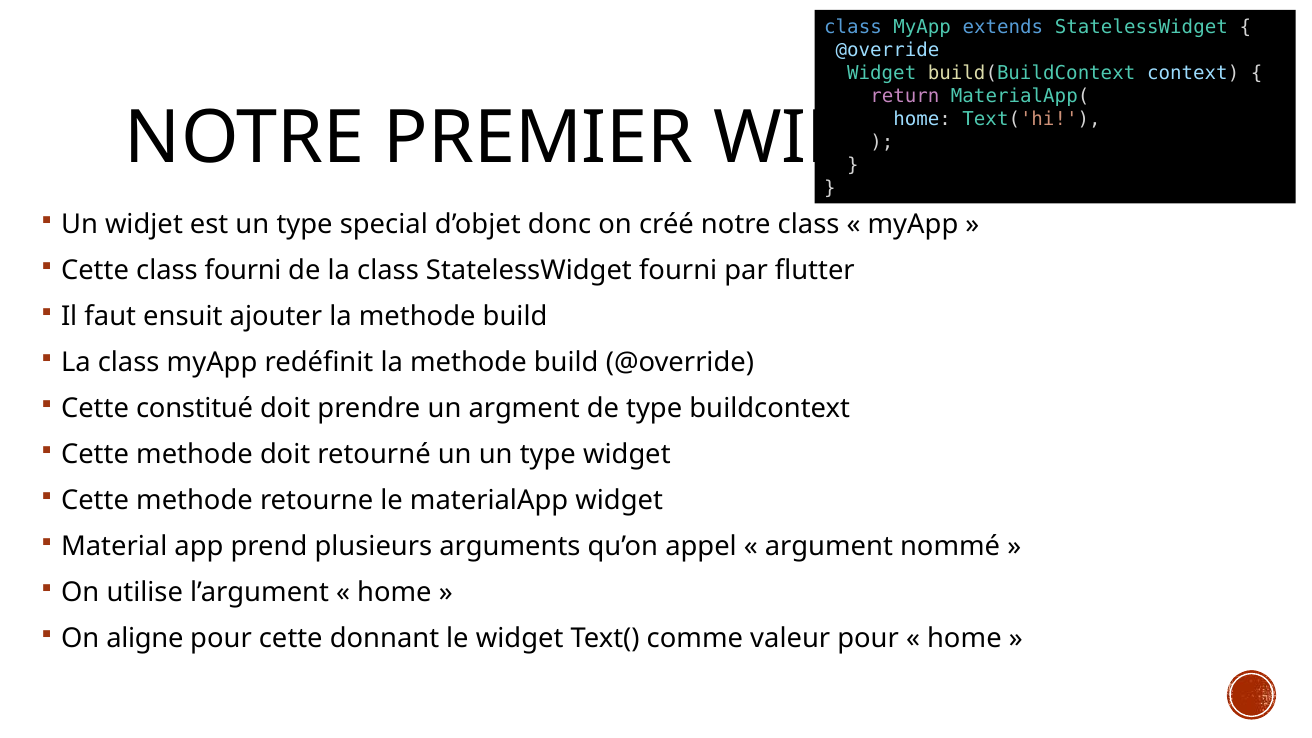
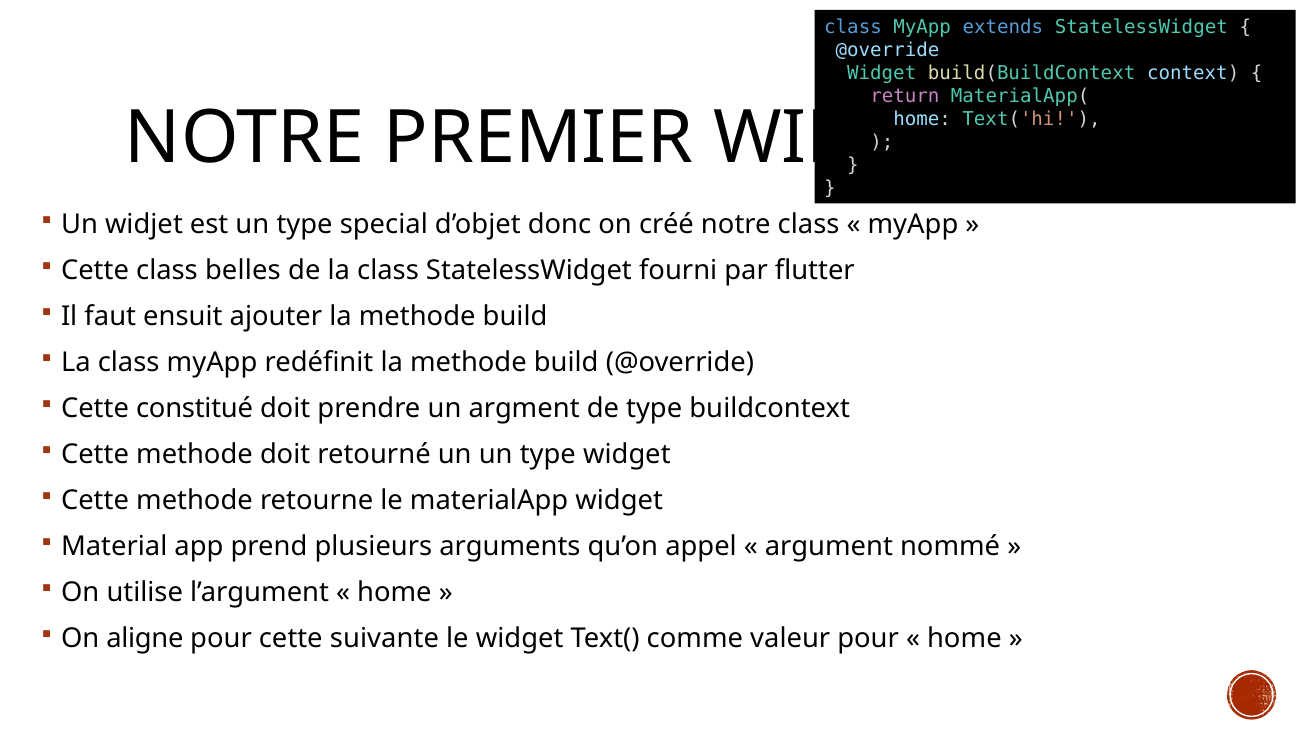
class fourni: fourni -> belles
donnant: donnant -> suivante
